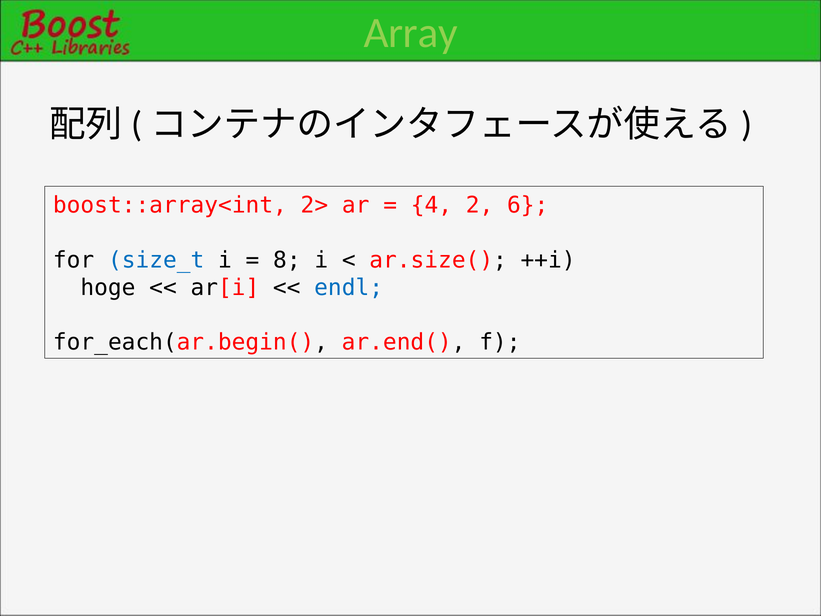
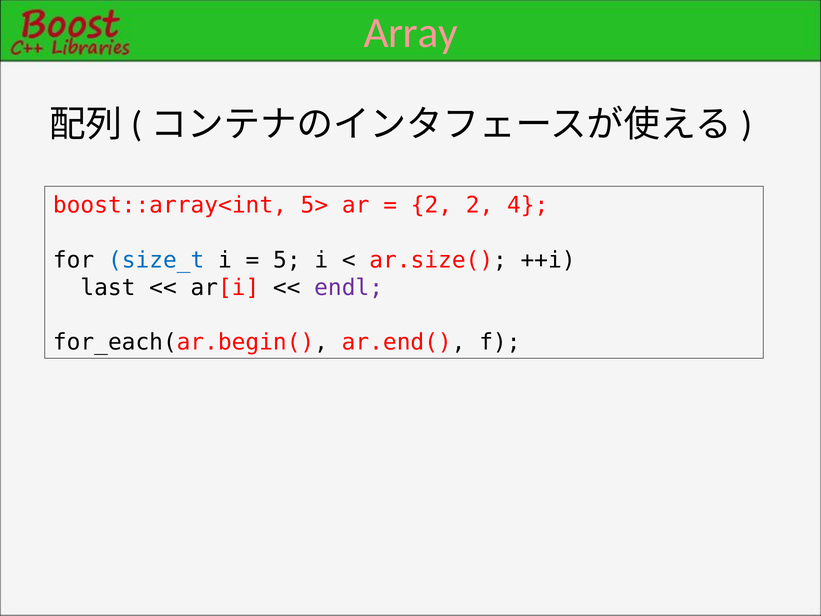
Array colour: light green -> pink
2>: 2> -> 5>
4 at (431, 205): 4 -> 2
6: 6 -> 4
8: 8 -> 5
hoge: hoge -> last
endl colour: blue -> purple
